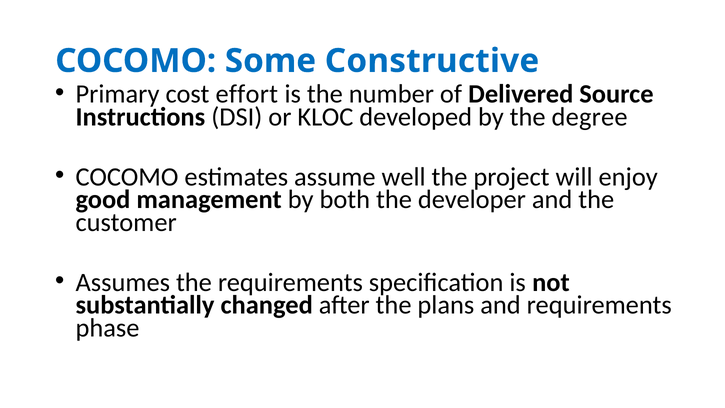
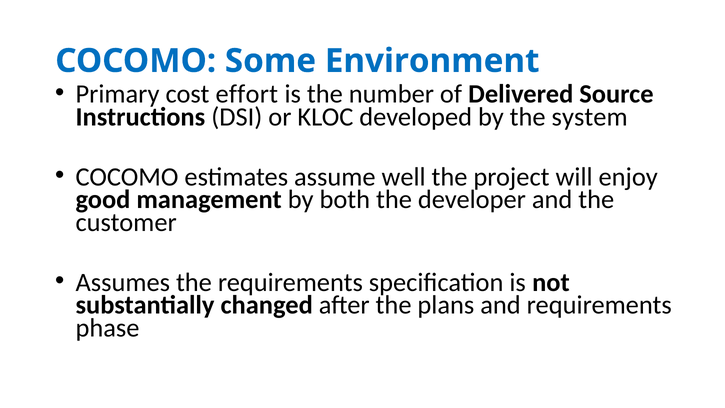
Constructive: Constructive -> Environment
degree: degree -> system
